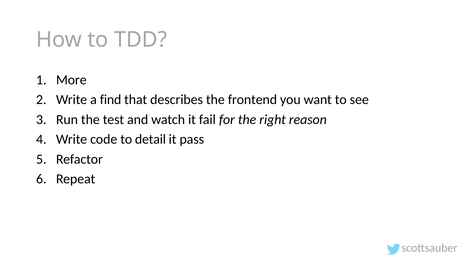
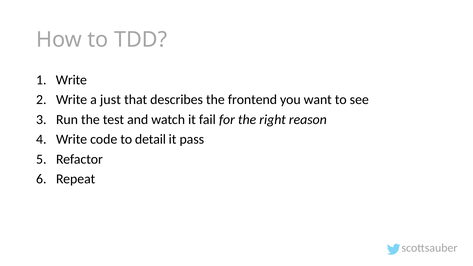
More at (71, 80): More -> Write
find: find -> just
